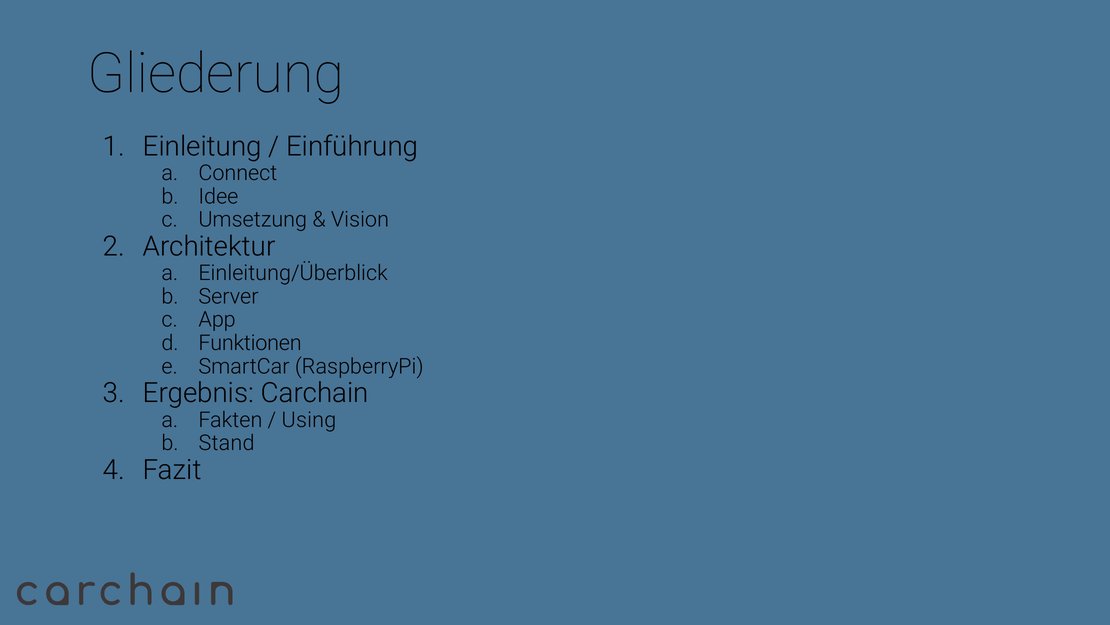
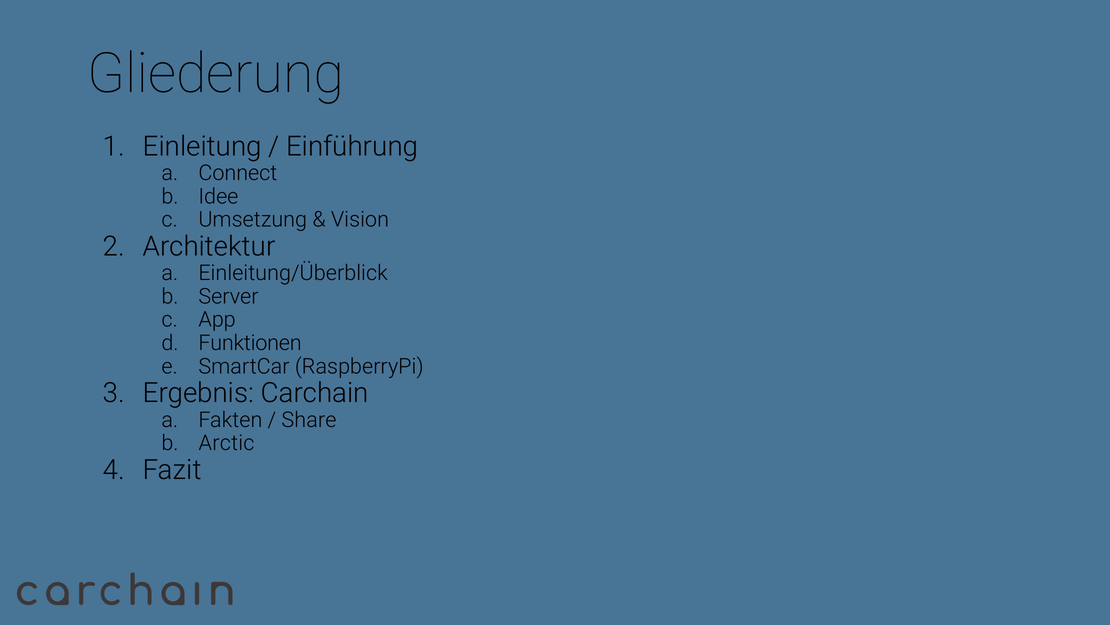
Using: Using -> Share
Stand: Stand -> Arctic
